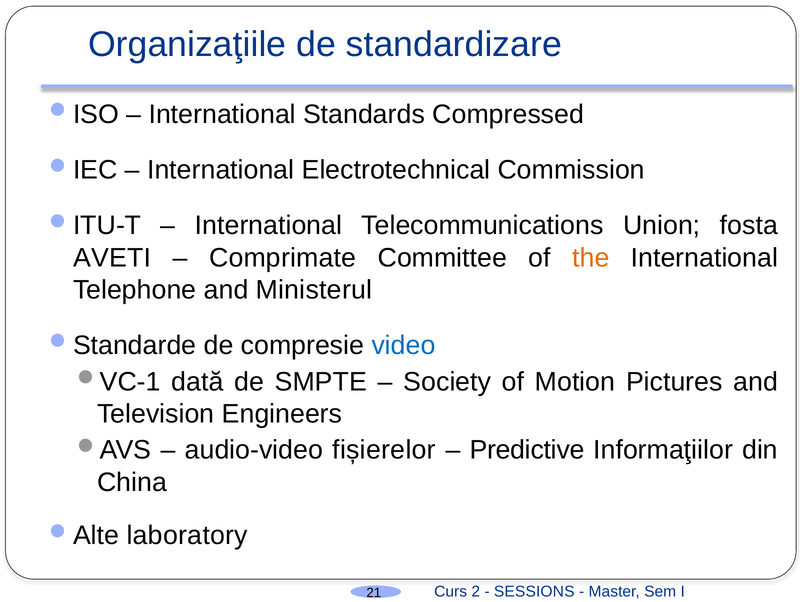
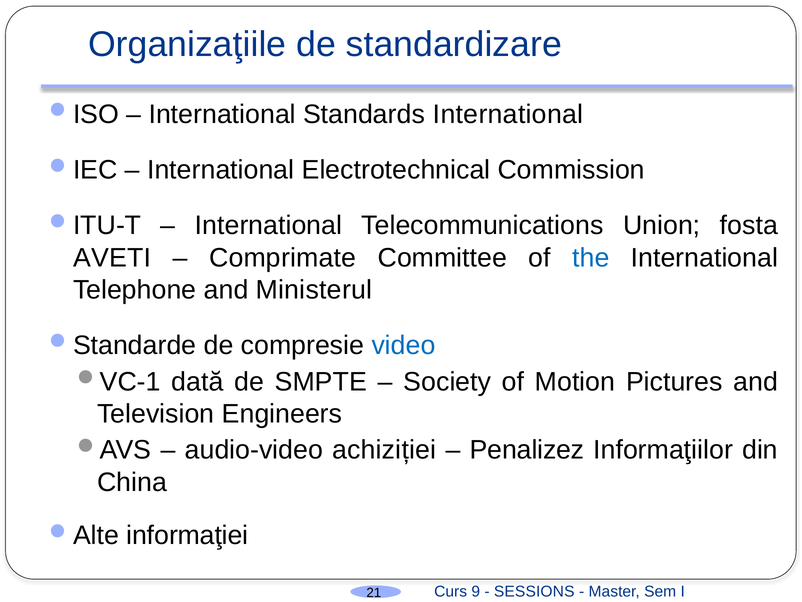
Standards Compressed: Compressed -> International
the colour: orange -> blue
fișierelor: fișierelor -> achiziției
Predictive: Predictive -> Penalizez
laboratory: laboratory -> informaţiei
2: 2 -> 9
